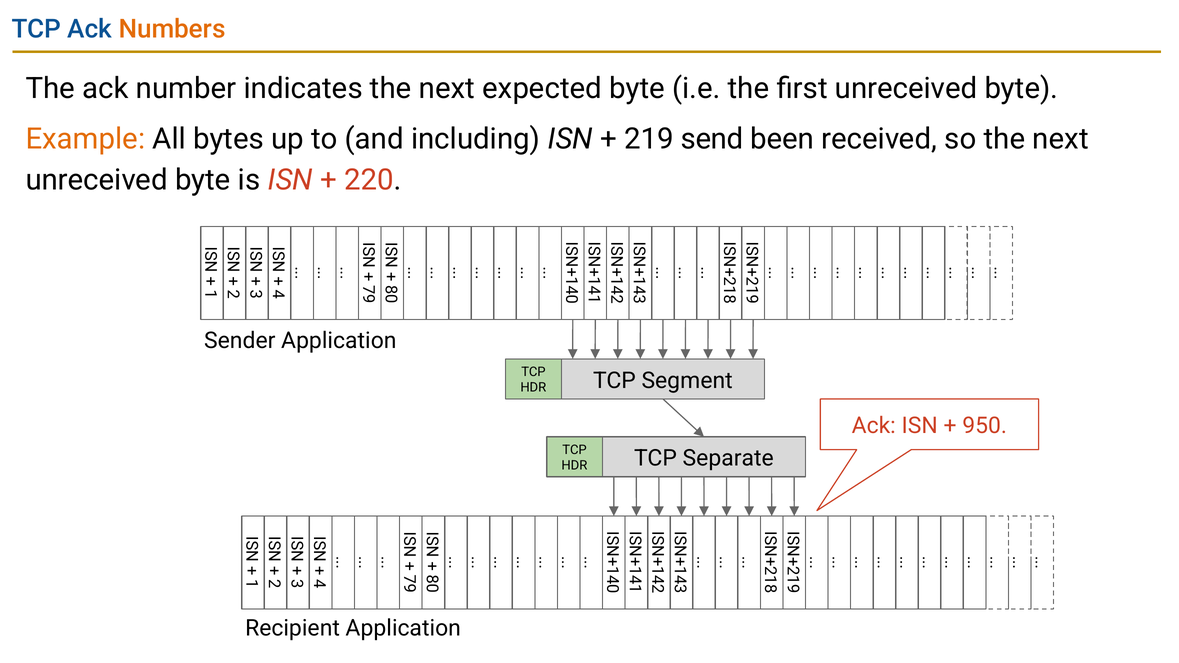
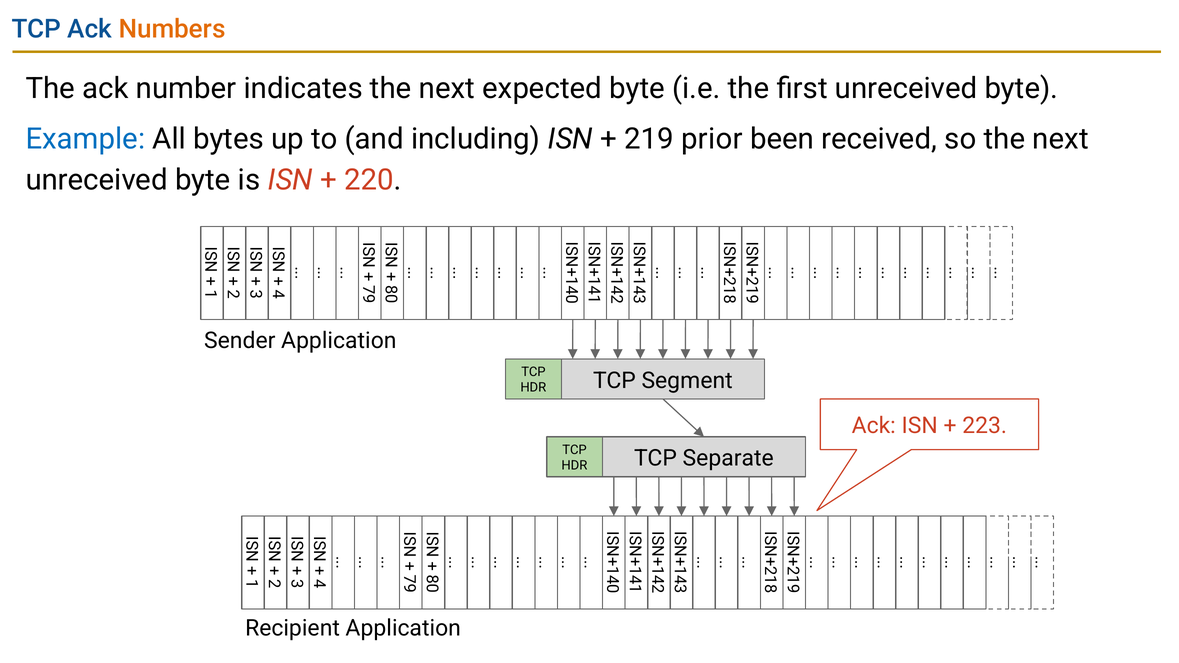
Example colour: orange -> blue
send: send -> prior
950: 950 -> 223
